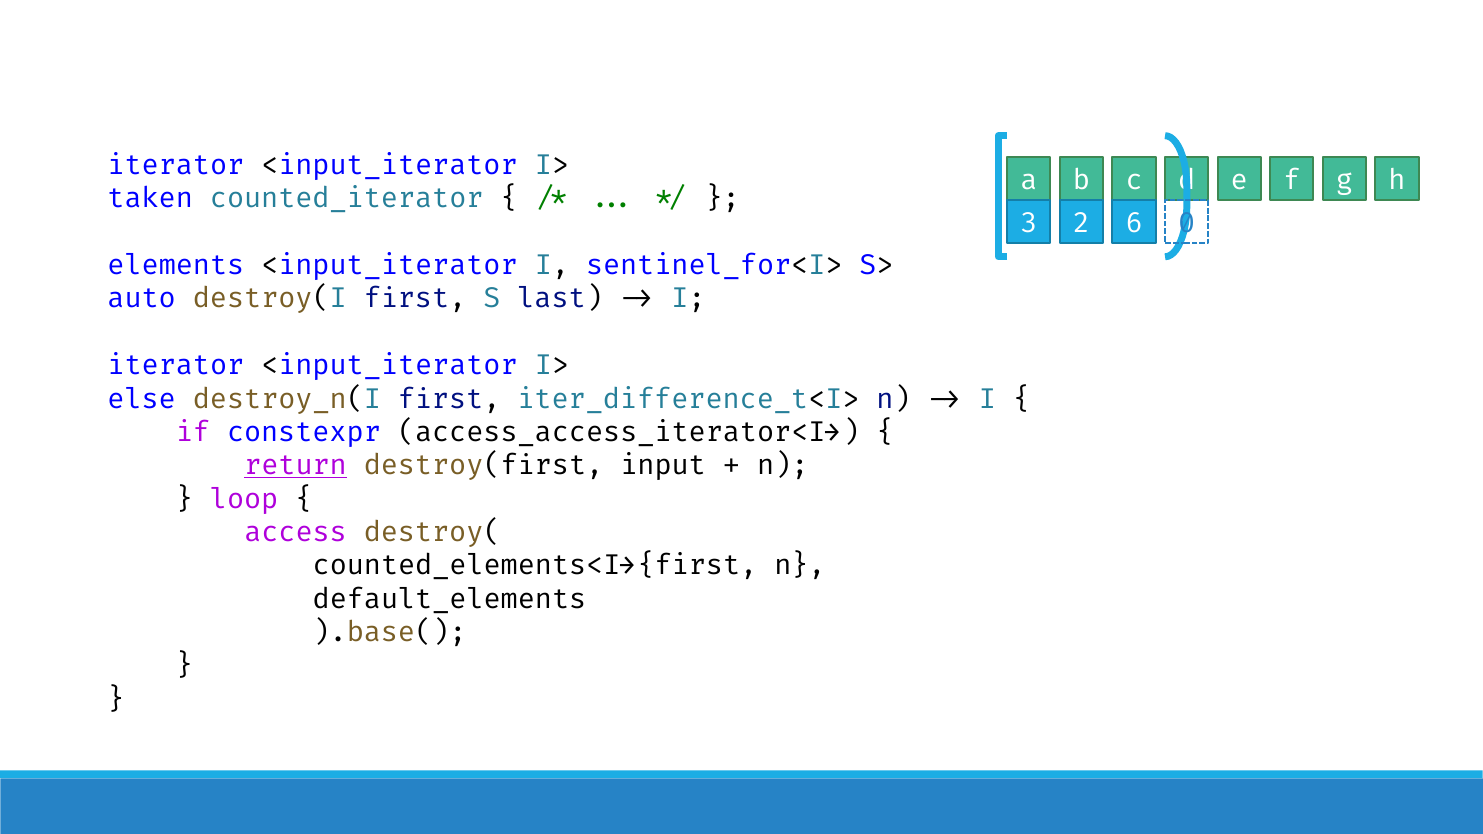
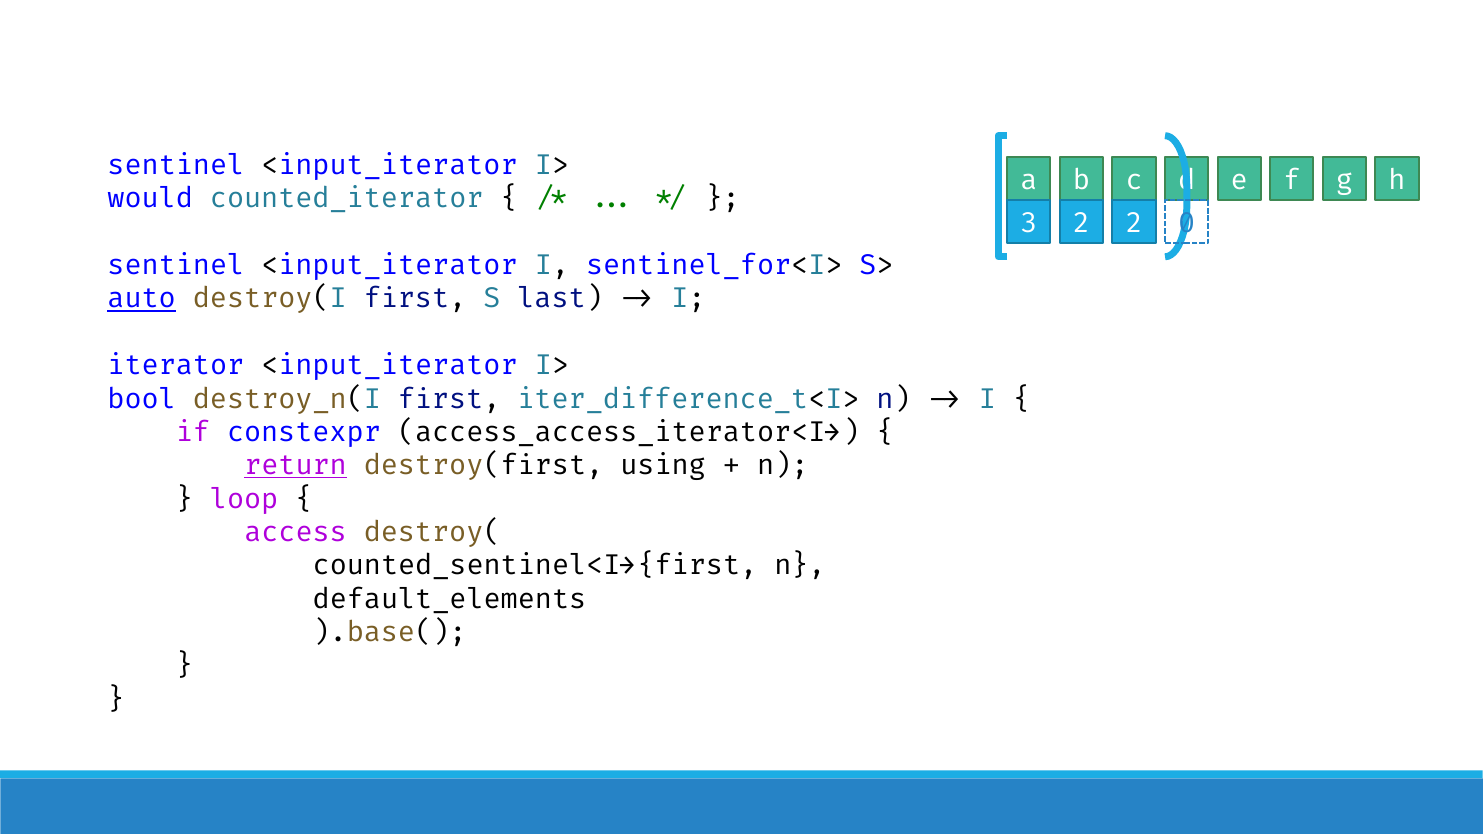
iterator at (176, 165): iterator -> sentinel
taken: taken -> would
2 6: 6 -> 2
elements at (176, 266): elements -> sentinel
auto underline: none -> present
else: else -> bool
input: input -> using
counted_elements<I>{first: counted_elements<I>{first -> counted_sentinel<I>{first
